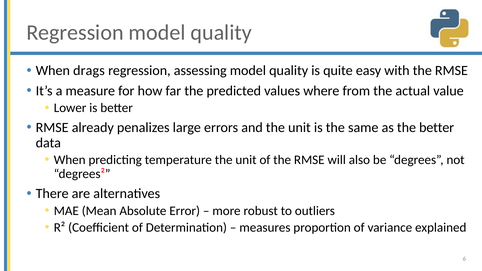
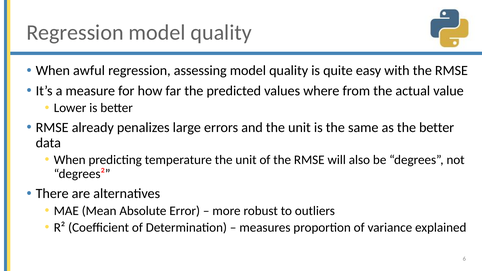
drags: drags -> awful
